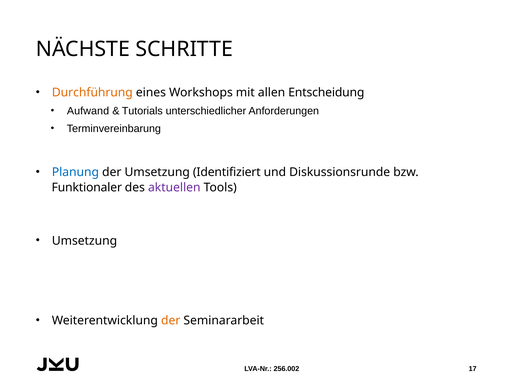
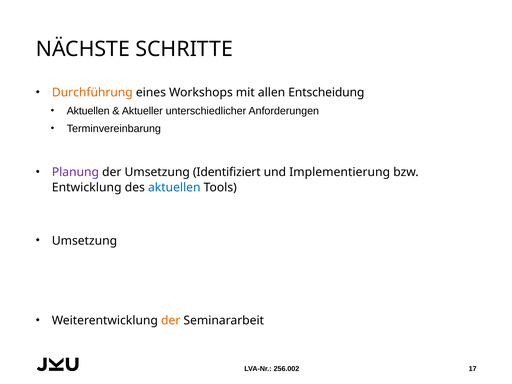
Aufwand at (88, 111): Aufwand -> Aktuellen
Tutorials: Tutorials -> Aktueller
Planung colour: blue -> purple
Diskussionsrunde: Diskussionsrunde -> Implementierung
Funktionaler: Funktionaler -> Entwicklung
aktuellen at (174, 187) colour: purple -> blue
